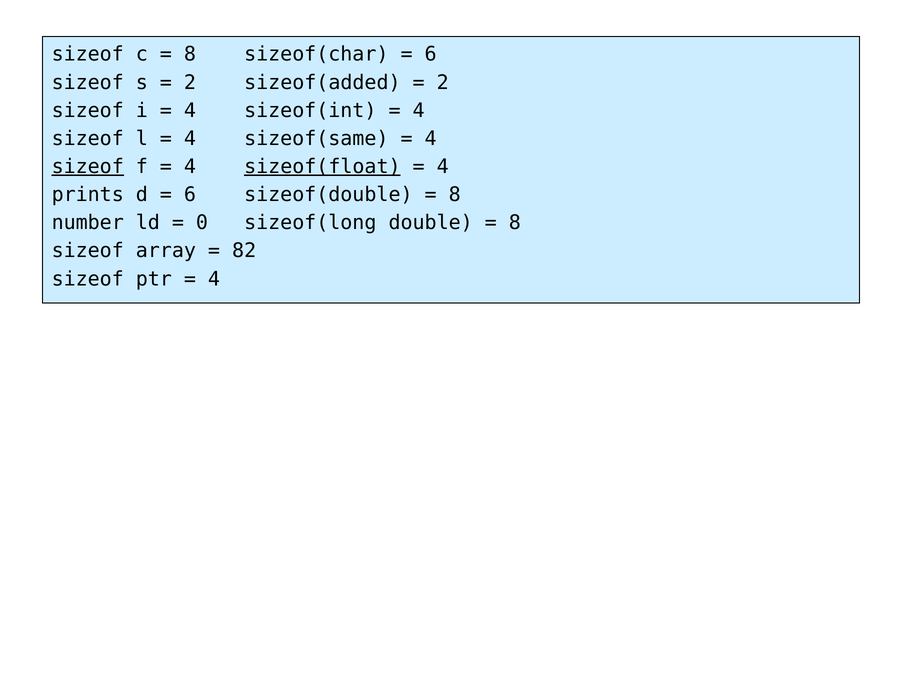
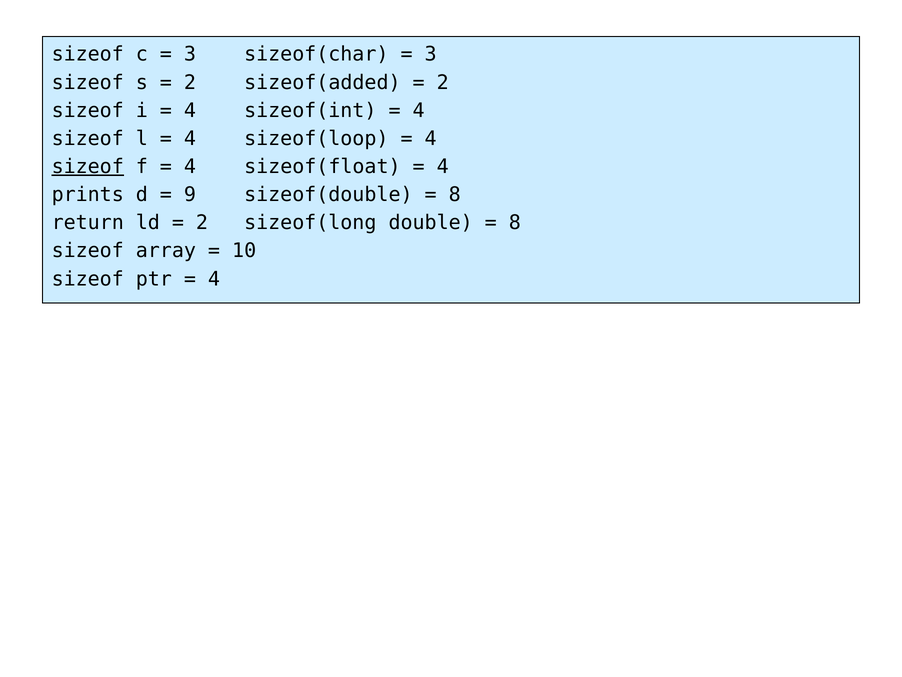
8 at (190, 54): 8 -> 3
6 at (431, 54): 6 -> 3
sizeof(same: sizeof(same -> sizeof(loop
sizeof(float underline: present -> none
6 at (190, 195): 6 -> 9
number: number -> return
0 at (202, 223): 0 -> 2
82: 82 -> 10
